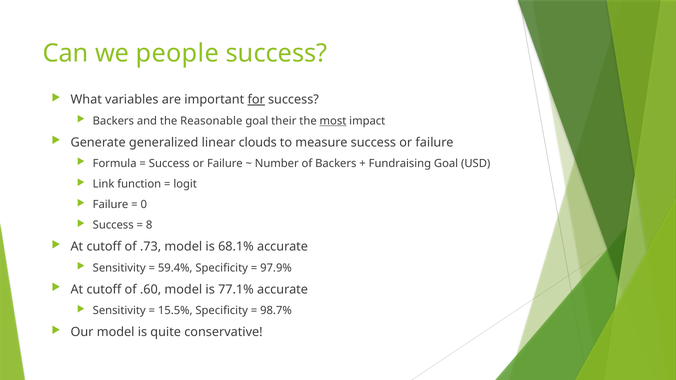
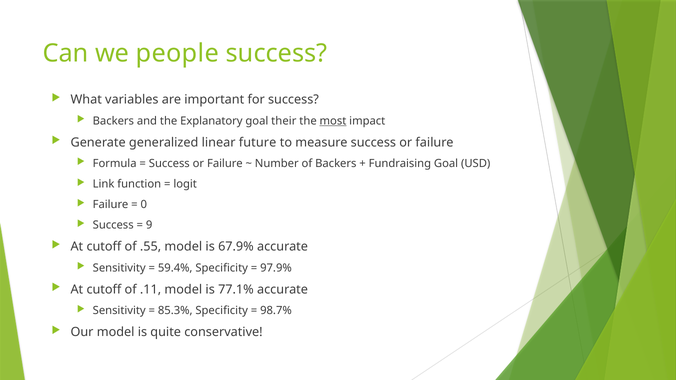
for underline: present -> none
Reasonable: Reasonable -> Explanatory
clouds: clouds -> future
8: 8 -> 9
.73: .73 -> .55
68.1%: 68.1% -> 67.9%
.60: .60 -> .11
15.5%: 15.5% -> 85.3%
